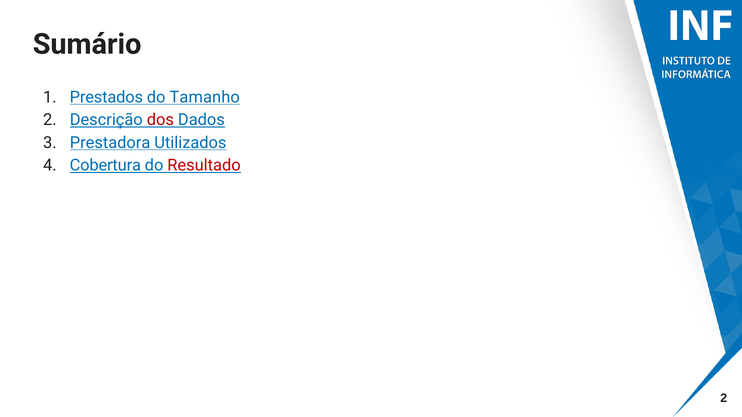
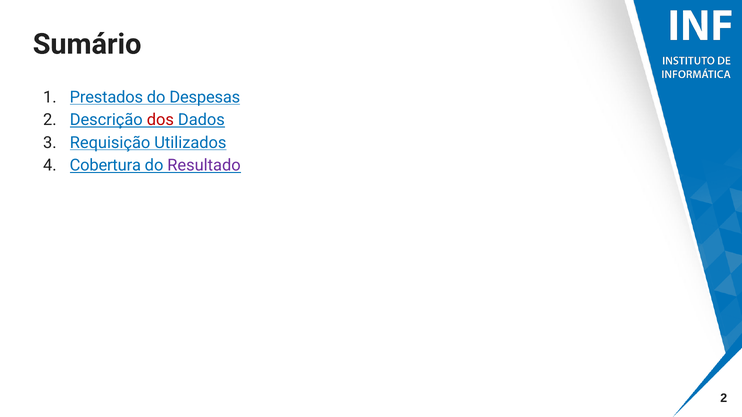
Tamanho: Tamanho -> Despesas
Prestadora: Prestadora -> Requisição
Resultado colour: red -> purple
